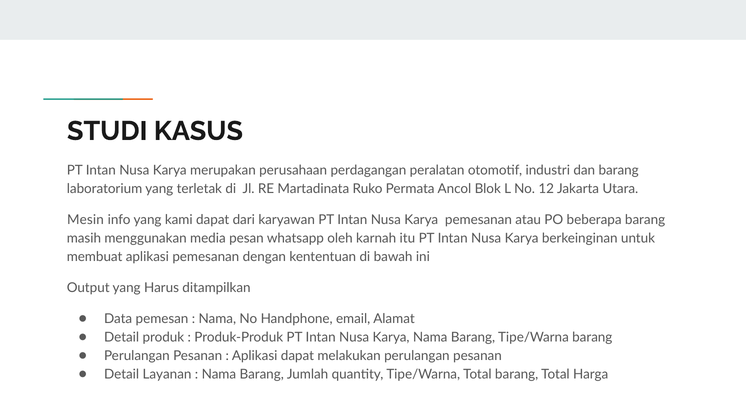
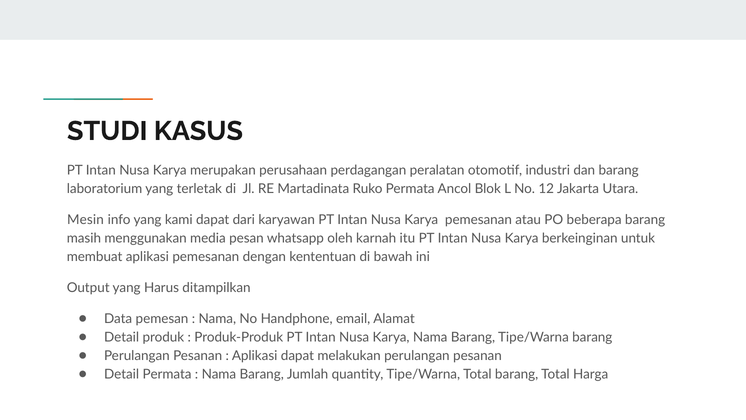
Detail Layanan: Layanan -> Permata
